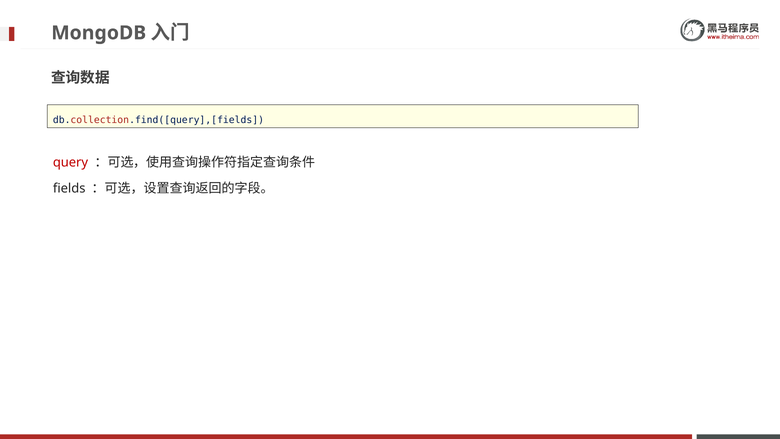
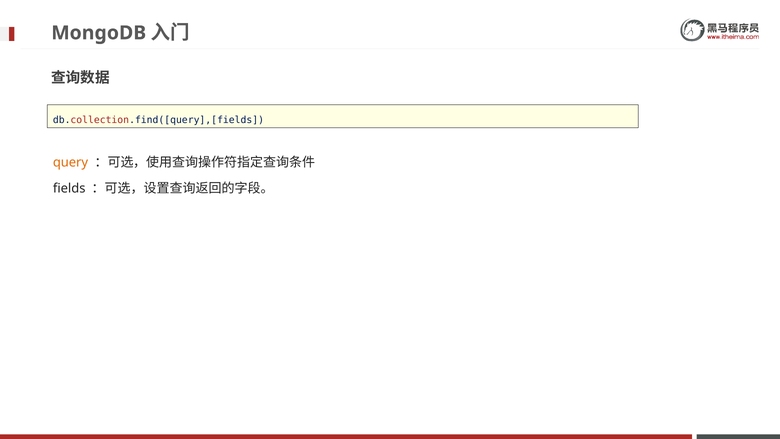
query colour: red -> orange
